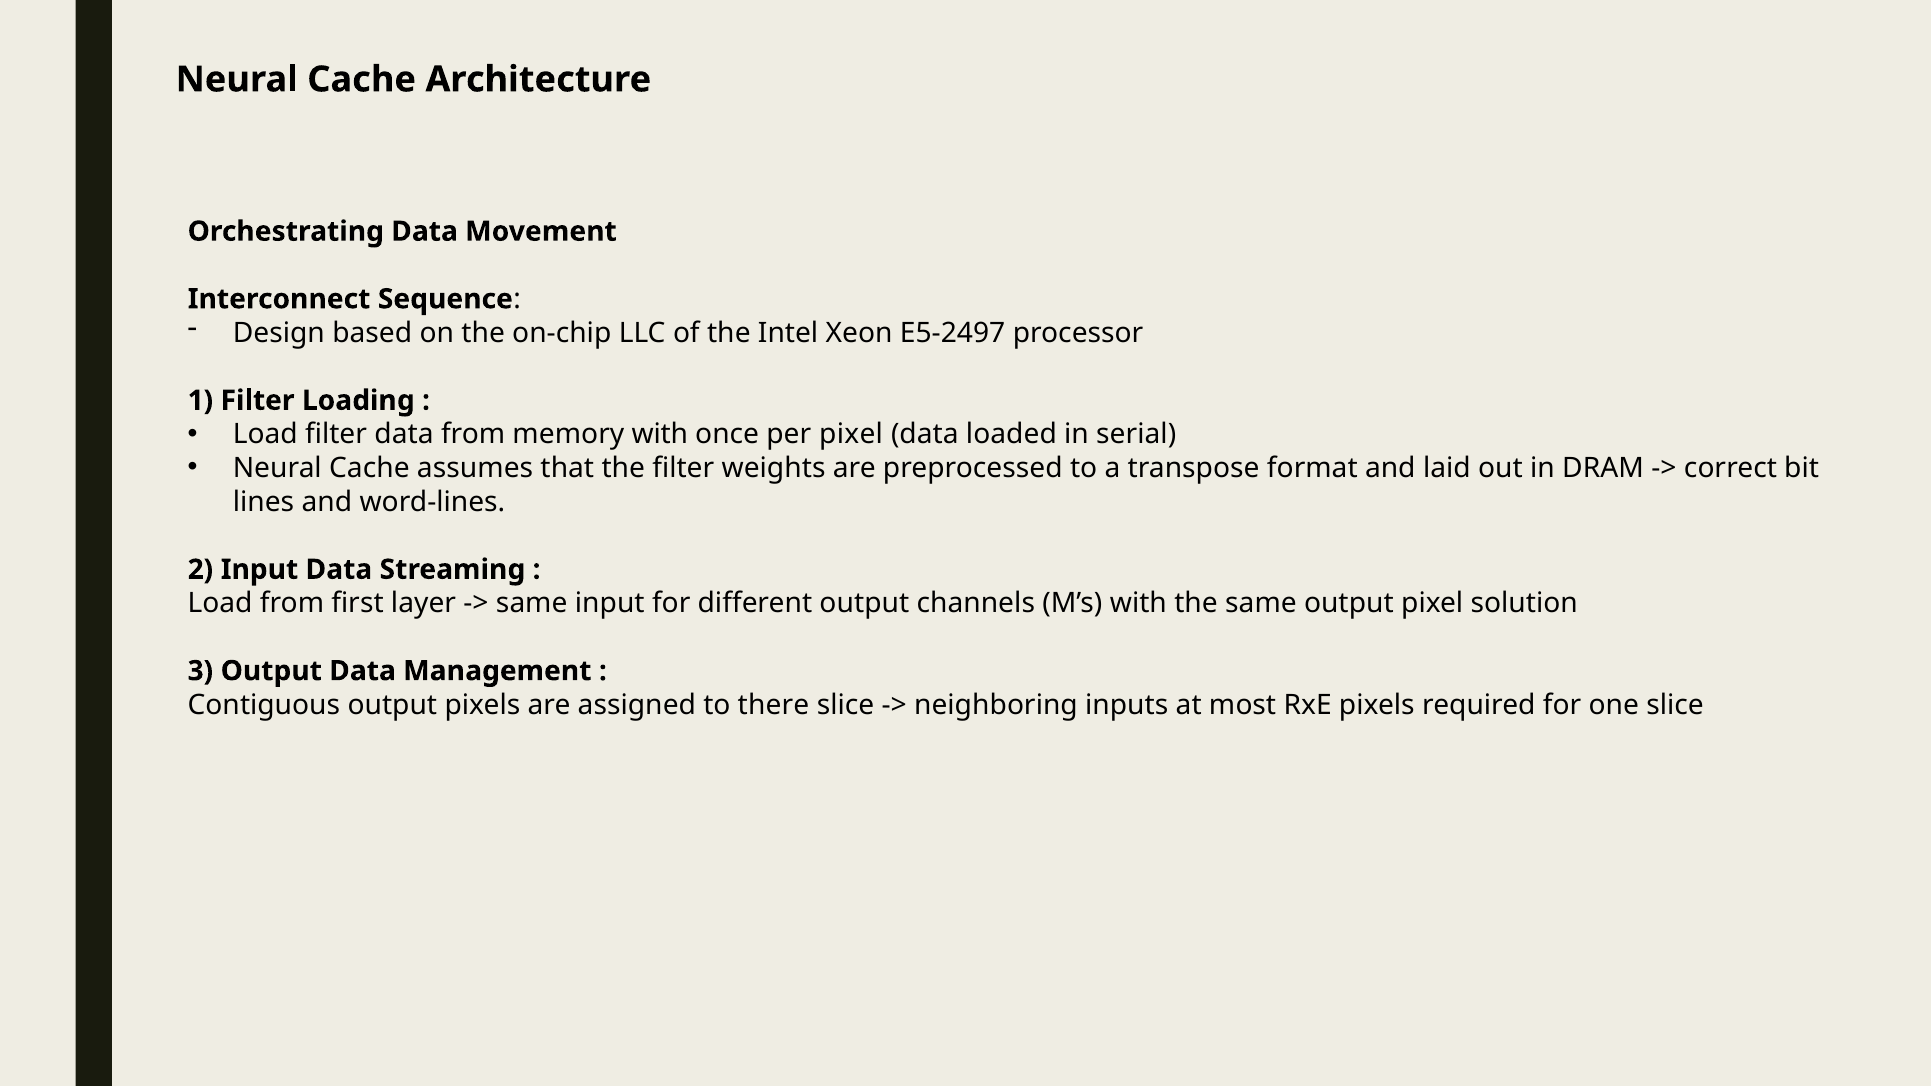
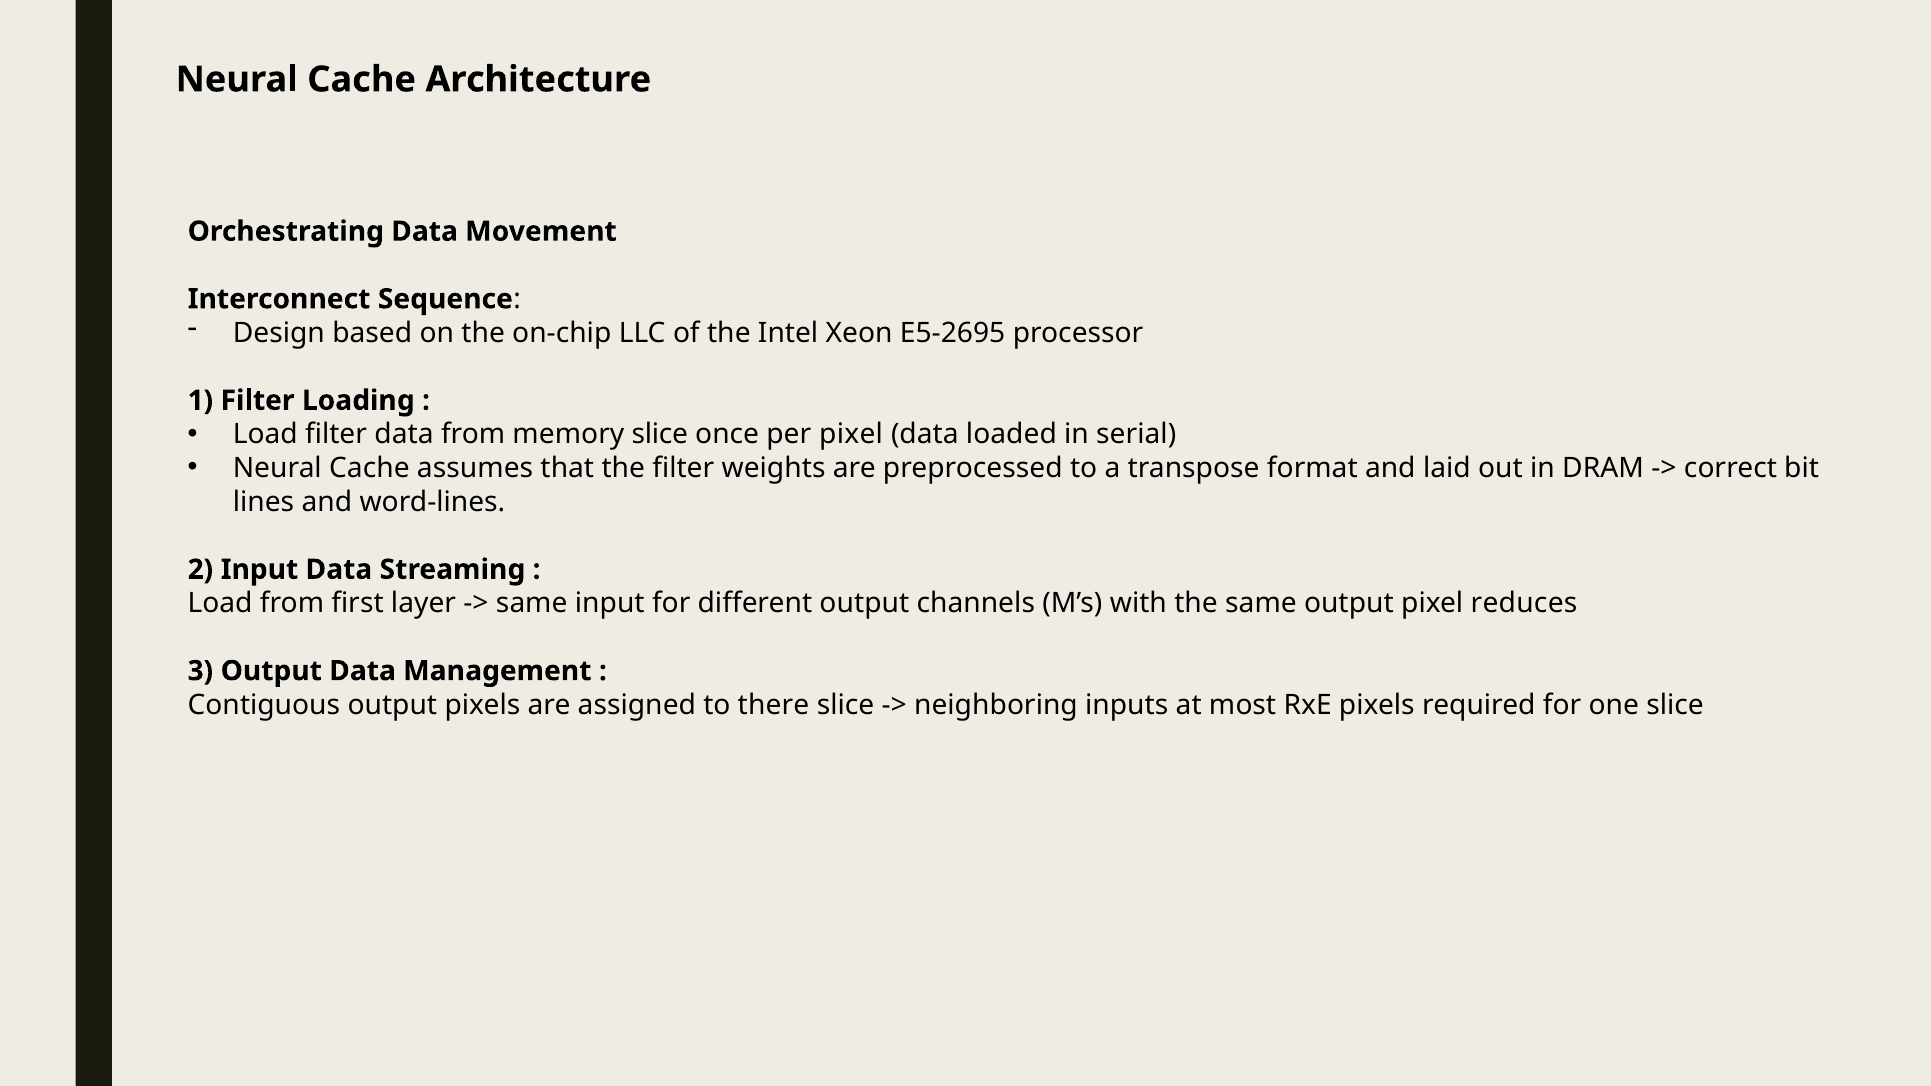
E5-2497: E5-2497 -> E5-2695
memory with: with -> slice
solution: solution -> reduces
